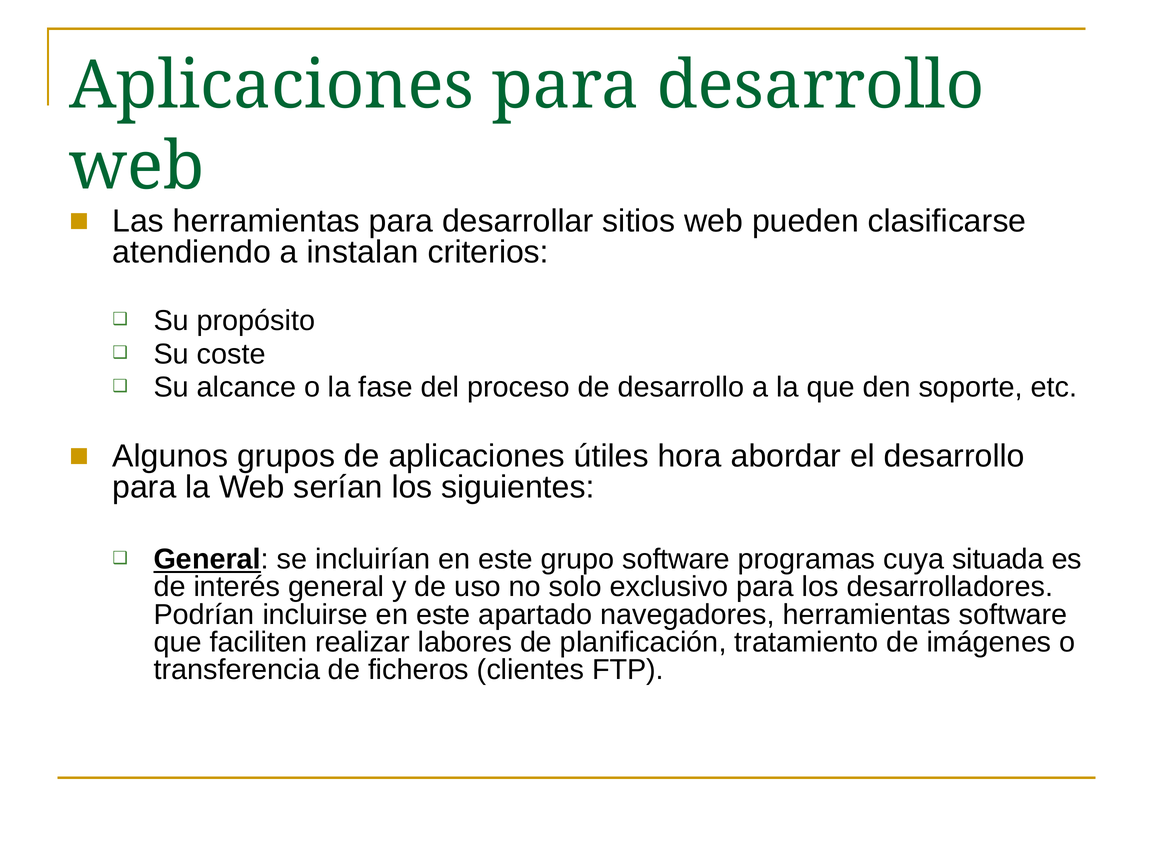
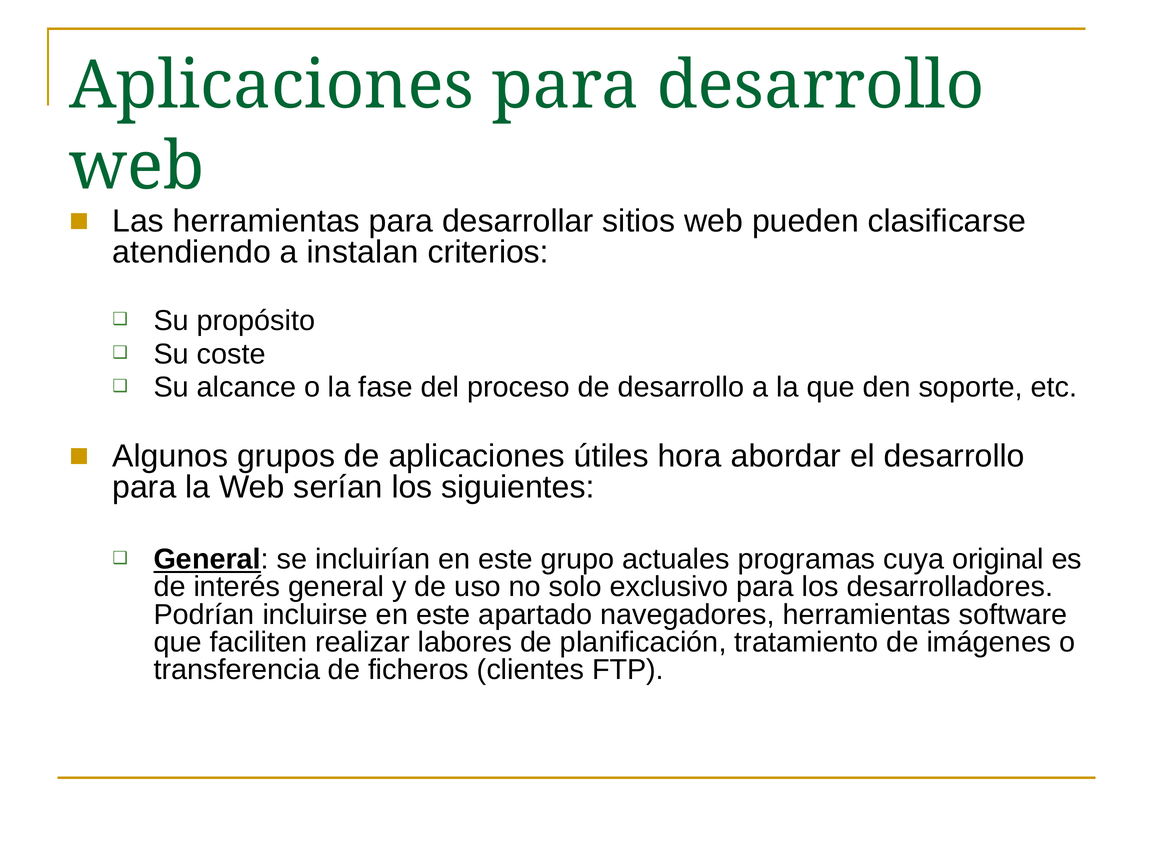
grupo software: software -> actuales
situada: situada -> original
